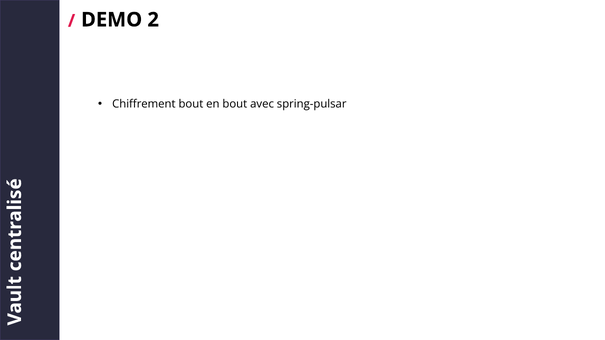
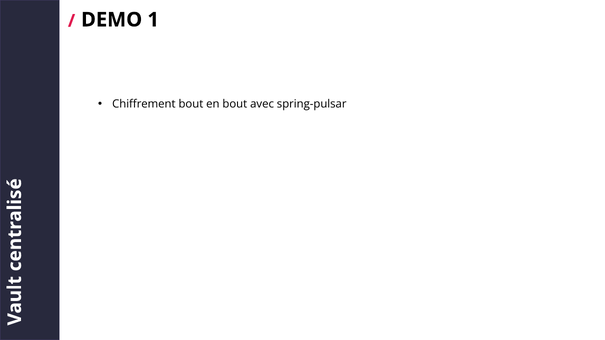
2: 2 -> 1
